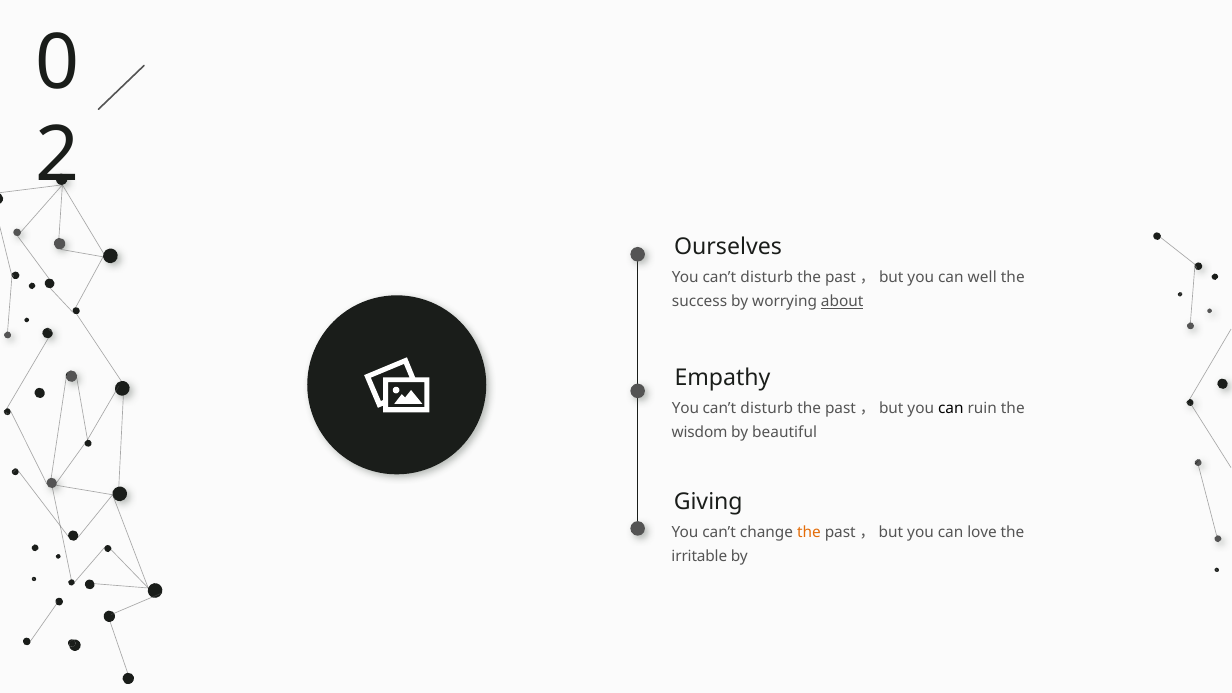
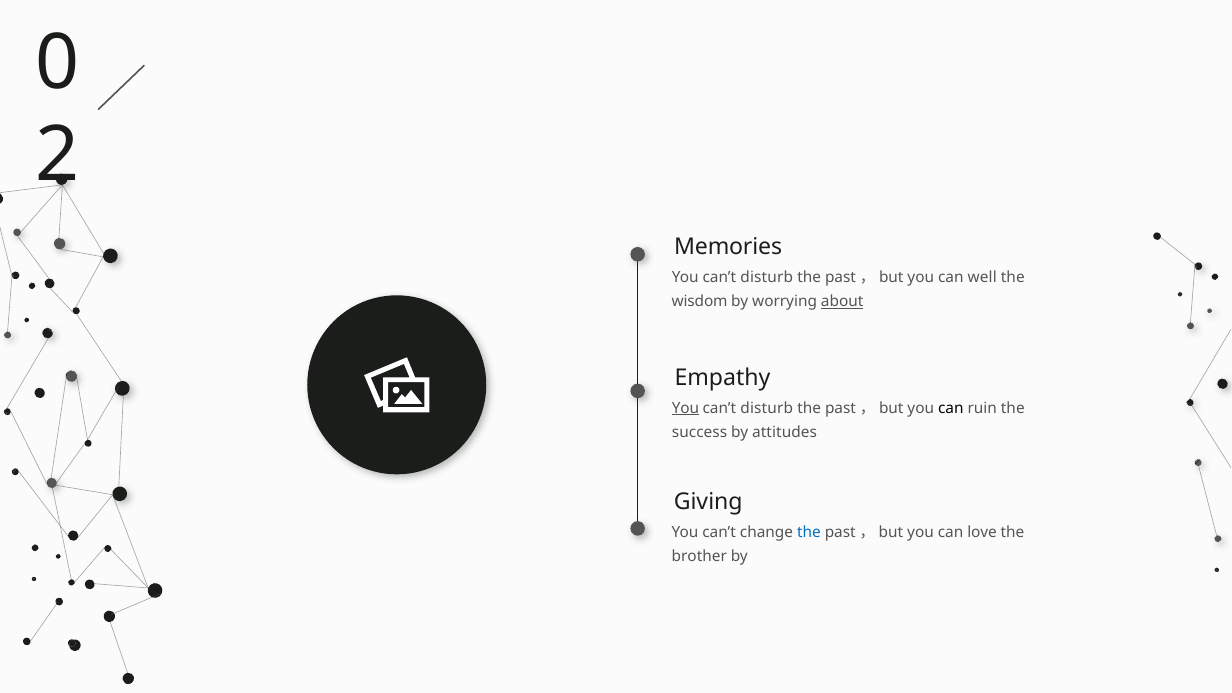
Ourselves: Ourselves -> Memories
success: success -> wisdom
You at (685, 408) underline: none -> present
wisdom: wisdom -> success
beautiful: beautiful -> attitudes
the at (809, 533) colour: orange -> blue
irritable: irritable -> brother
